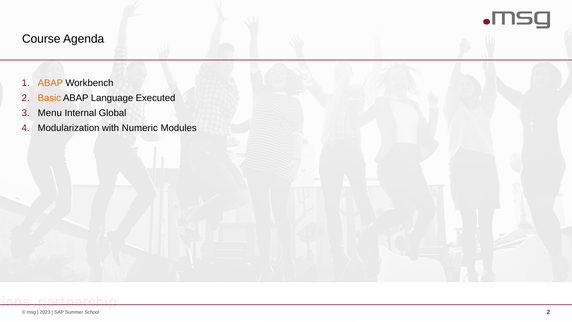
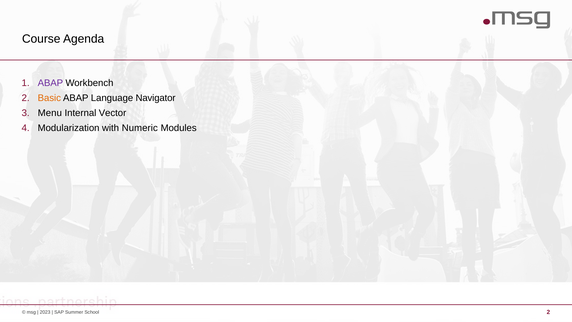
ABAP at (50, 83) colour: orange -> purple
Executed: Executed -> Navigator
Global: Global -> Vector
